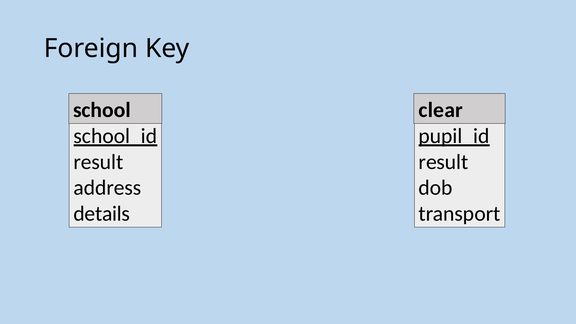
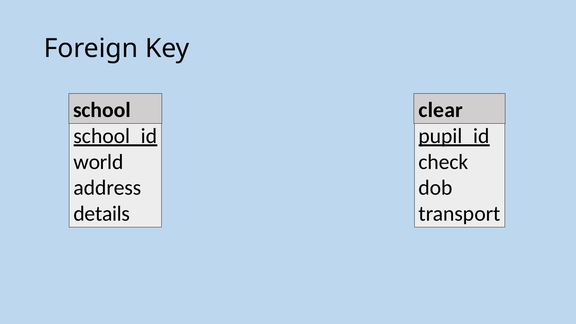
result at (98, 162): result -> world
result at (443, 162): result -> check
